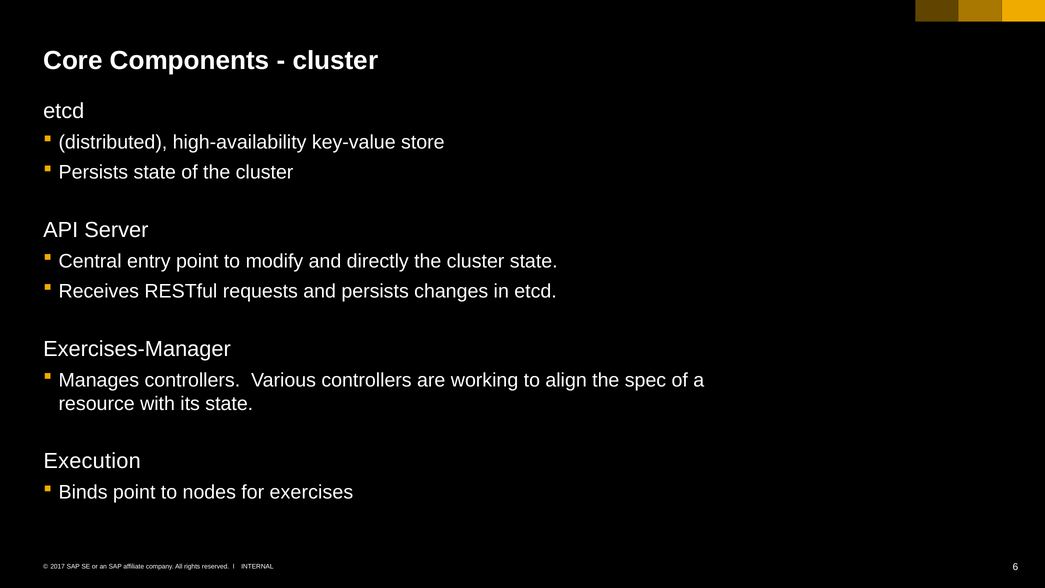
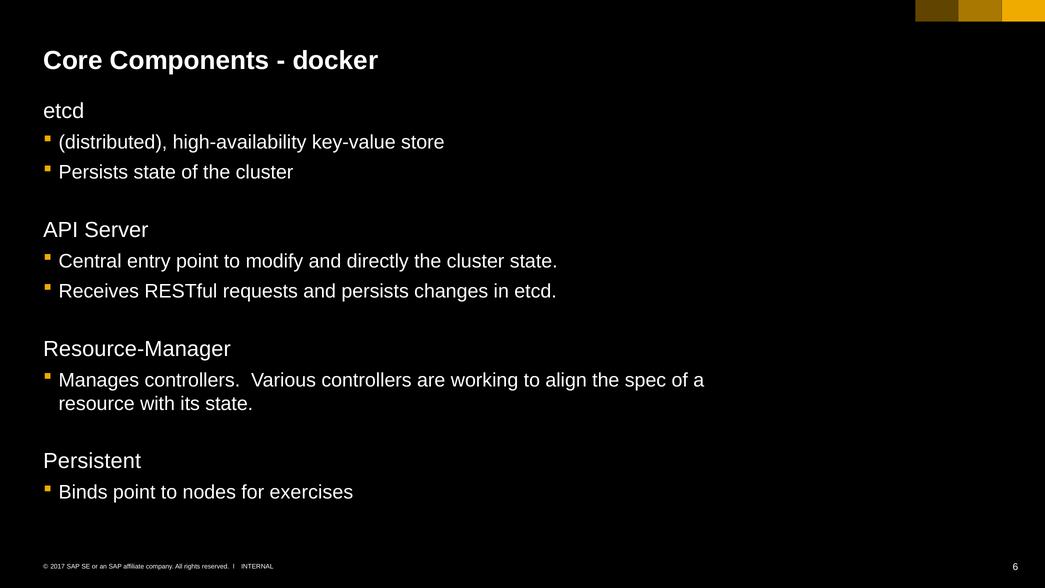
cluster at (335, 61): cluster -> docker
Exercises-Manager: Exercises-Manager -> Resource-Manager
Execution: Execution -> Persistent
